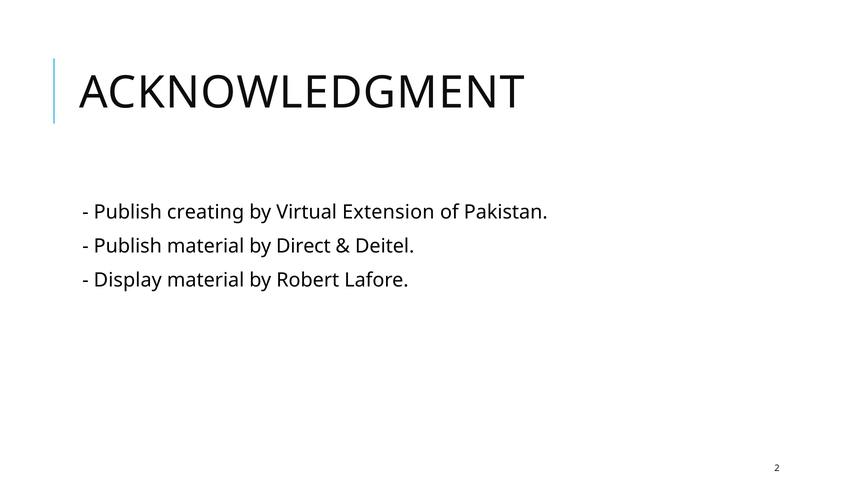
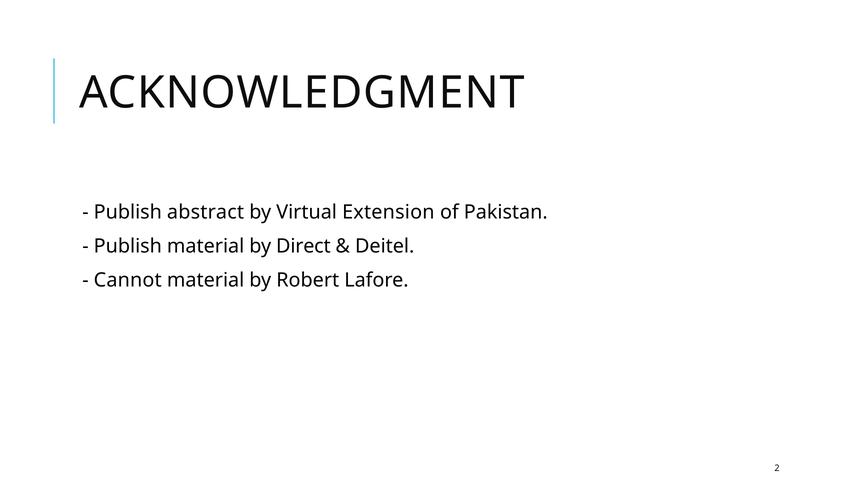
creating: creating -> abstract
Display: Display -> Cannot
